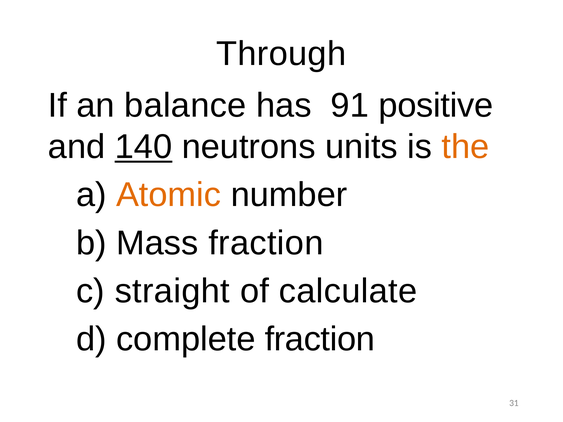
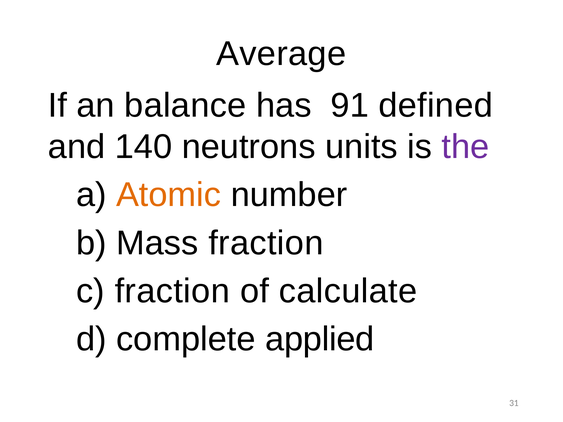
Through: Through -> Average
positive: positive -> defined
140 underline: present -> none
the colour: orange -> purple
straight at (172, 291): straight -> fraction
complete fraction: fraction -> applied
